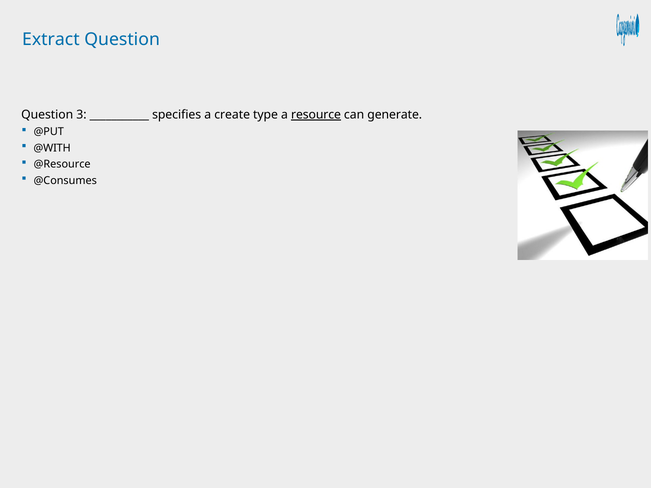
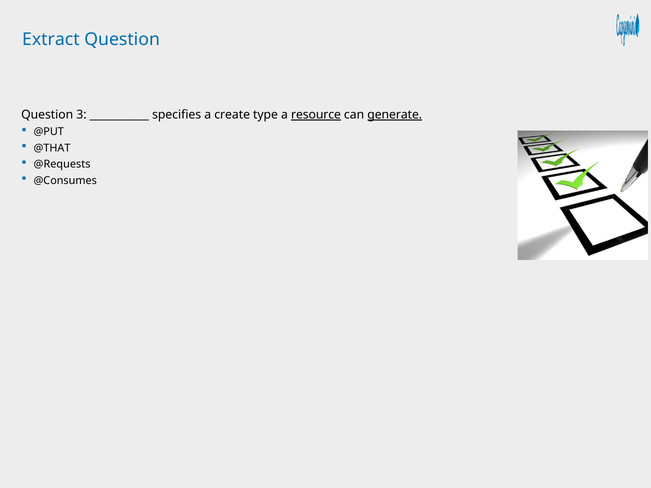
generate underline: none -> present
@WITH: @WITH -> @THAT
@Resource: @Resource -> @Requests
